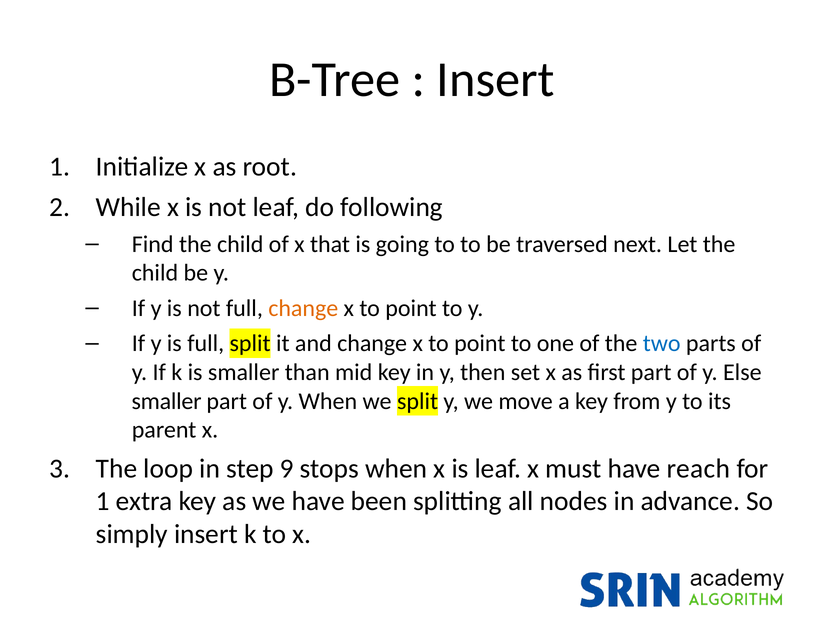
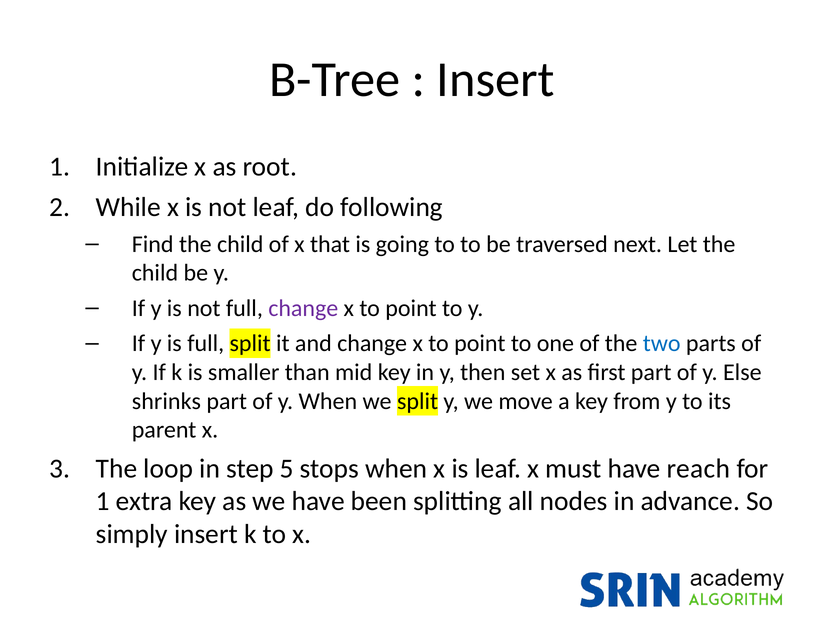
change at (303, 308) colour: orange -> purple
smaller at (167, 401): smaller -> shrinks
9: 9 -> 5
